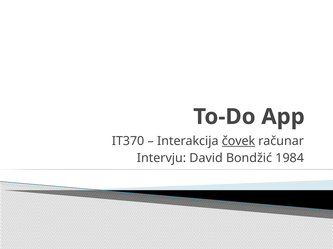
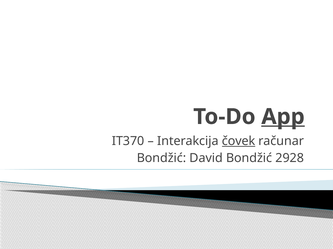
App underline: none -> present
Intervju at (162, 158): Intervju -> Bondžić
1984: 1984 -> 2928
